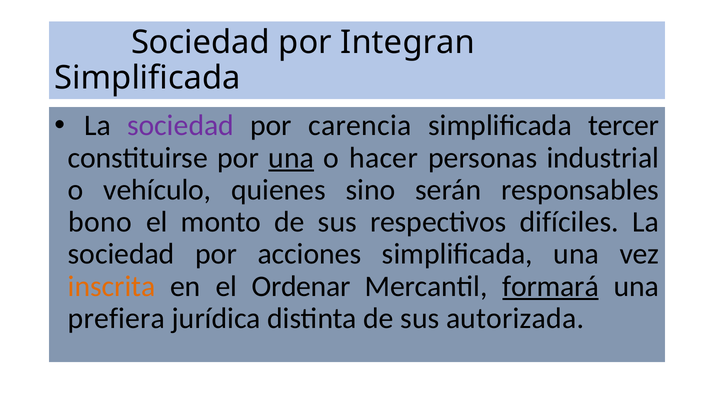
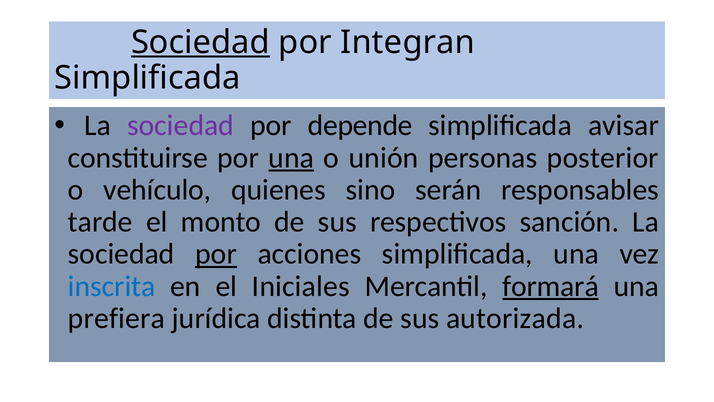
Sociedad at (200, 42) underline: none -> present
carencia: carencia -> depende
tercer: tercer -> avisar
hacer: hacer -> unión
industrial: industrial -> posterior
bono: bono -> tarde
difíciles: difíciles -> sanción
por at (216, 254) underline: none -> present
inscrita colour: orange -> blue
Ordenar: Ordenar -> Iniciales
